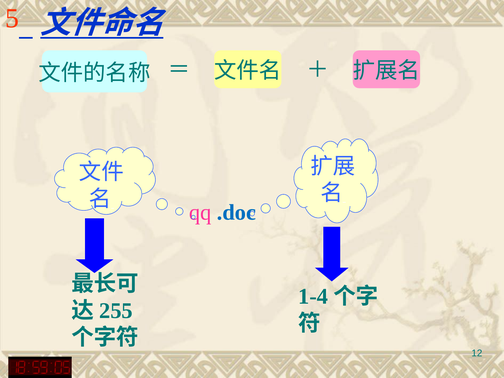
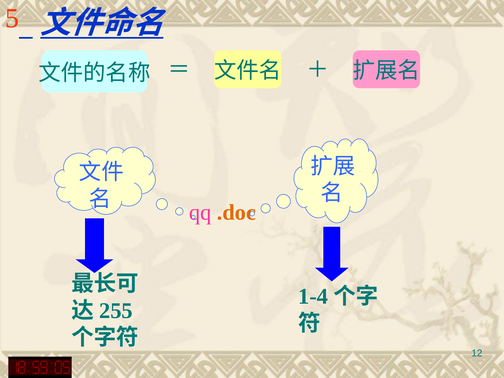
.doc colour: blue -> orange
